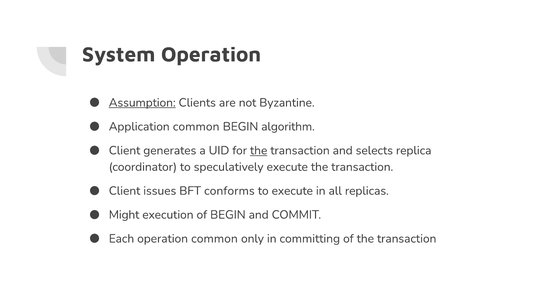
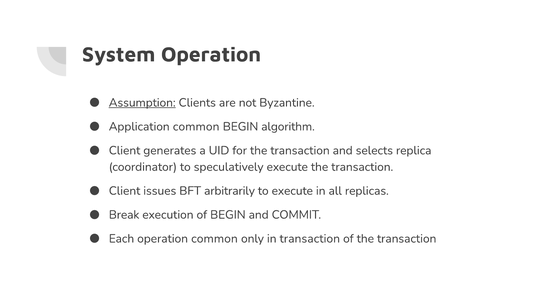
the at (259, 150) underline: present -> none
conforms: conforms -> arbitrarily
Might: Might -> Break
in committing: committing -> transaction
